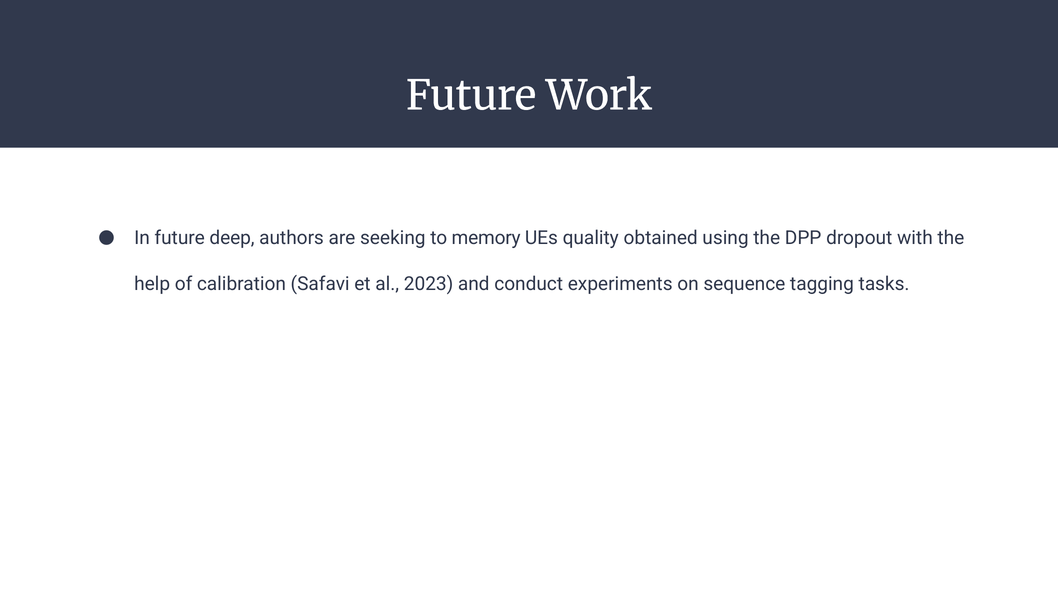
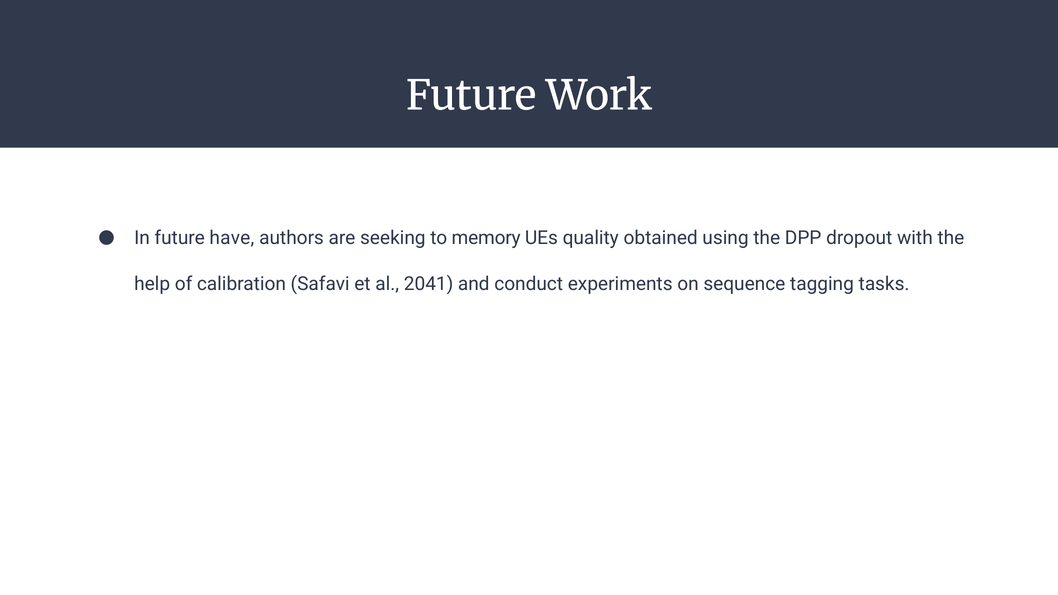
deep: deep -> have
2023: 2023 -> 2041
